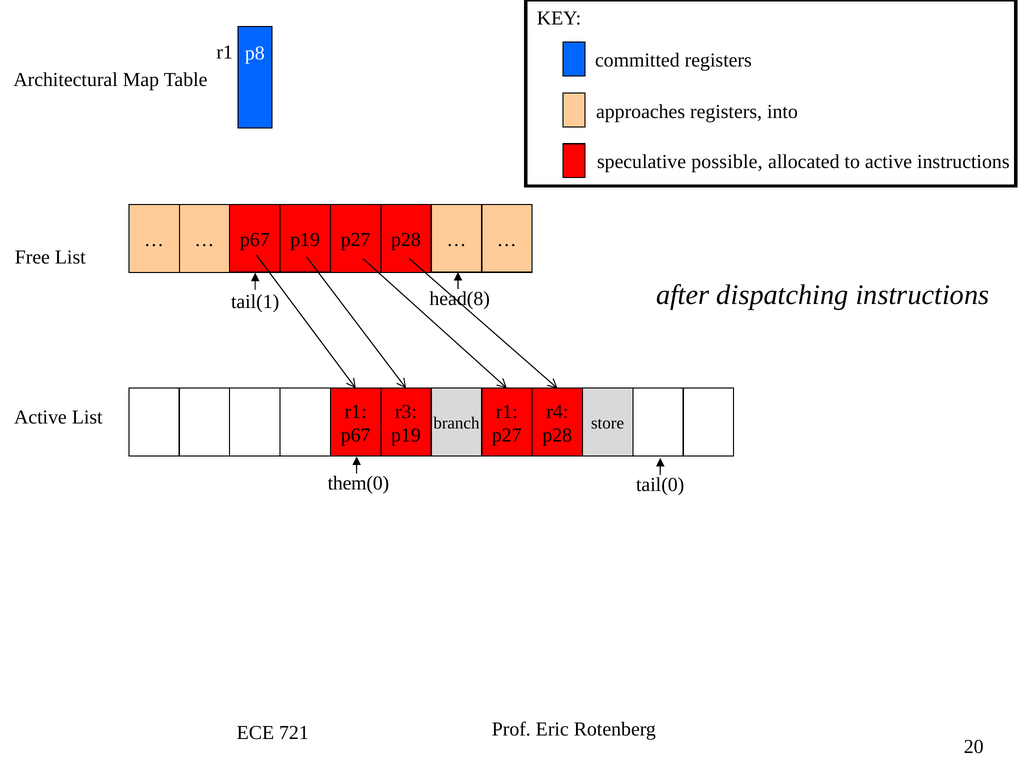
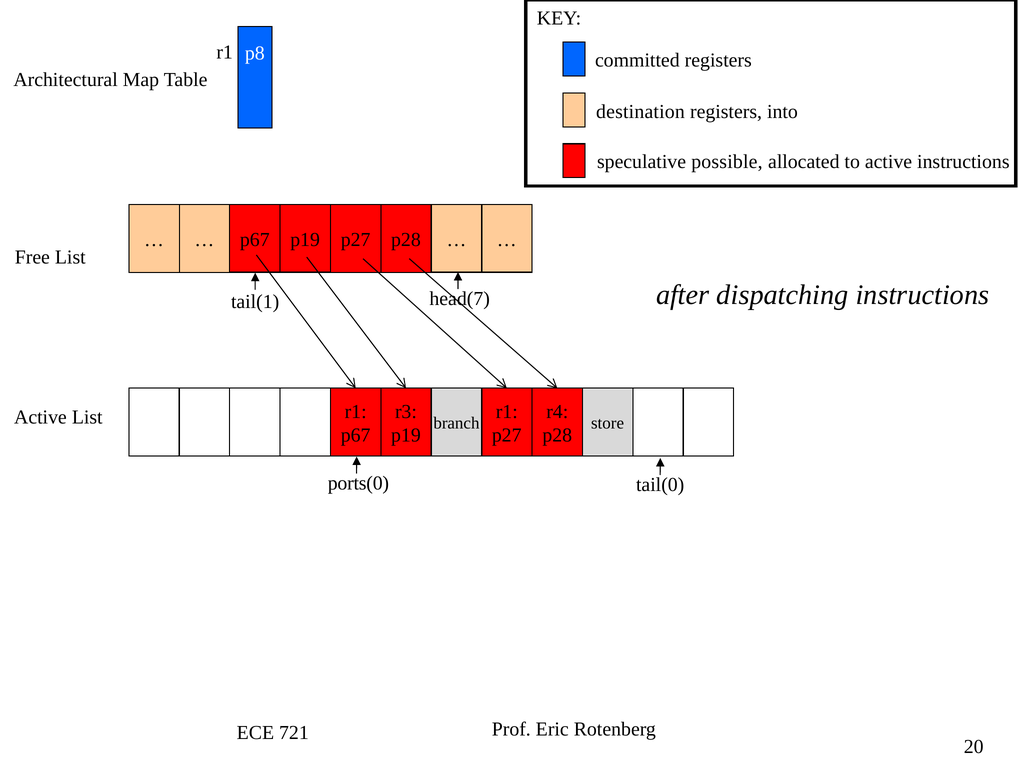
approaches: approaches -> destination
head(8: head(8 -> head(7
them(0: them(0 -> ports(0
